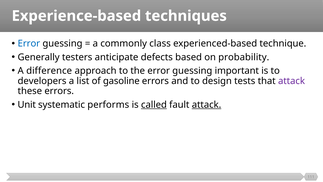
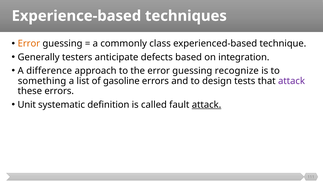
Error at (29, 44) colour: blue -> orange
probability: probability -> integration
important: important -> recognize
developers: developers -> something
performs: performs -> definition
called underline: present -> none
